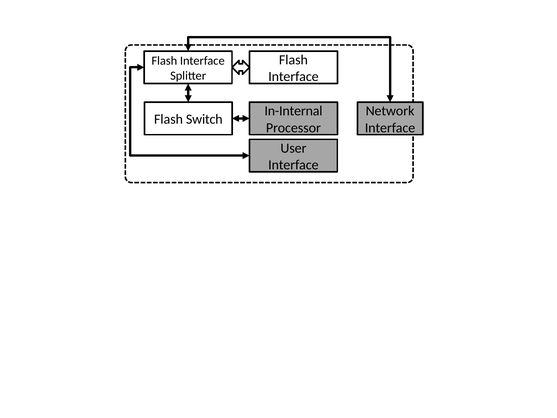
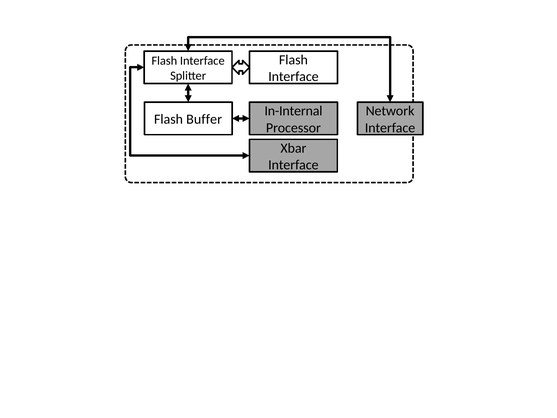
Switch: Switch -> Buffer
User: User -> Xbar
